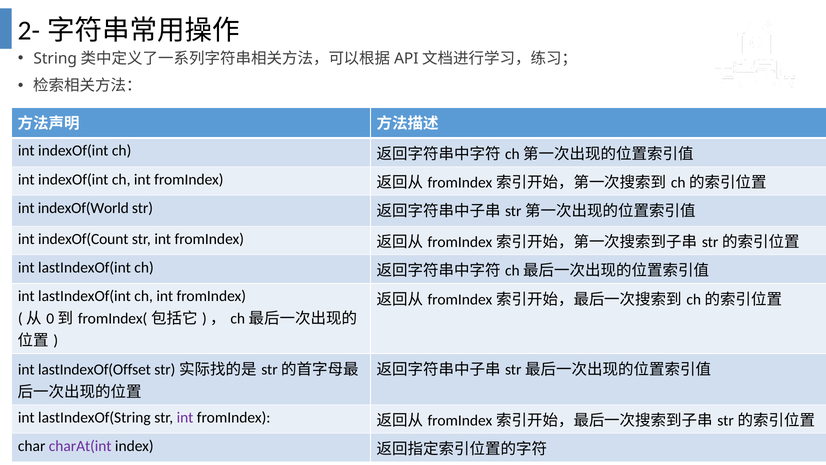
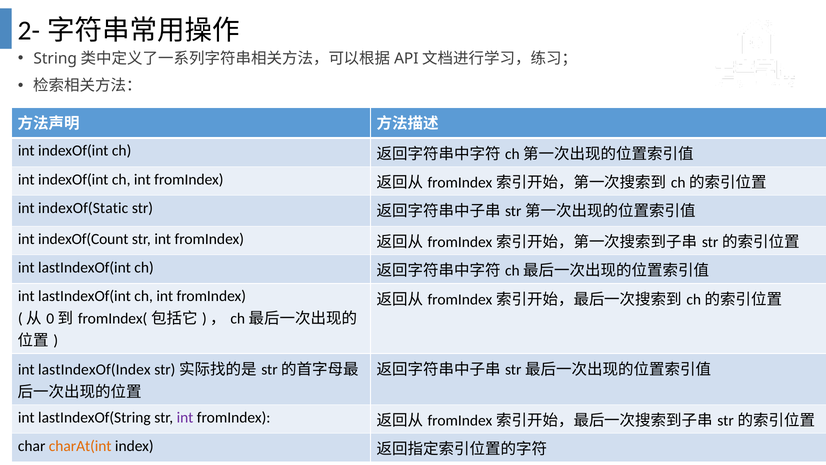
indexOf(World: indexOf(World -> indexOf(Static
lastIndexOf(Offset: lastIndexOf(Offset -> lastIndexOf(Index
charAt(int colour: purple -> orange
